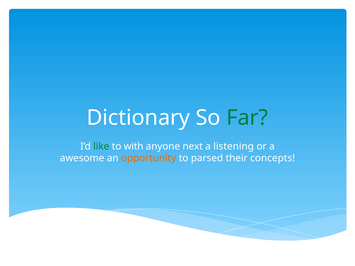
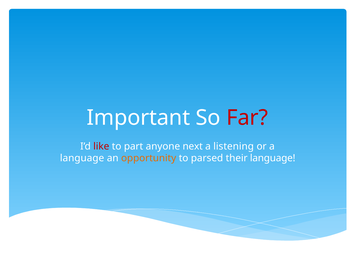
Dictionary: Dictionary -> Important
Far colour: green -> red
like colour: green -> red
with: with -> part
awesome at (82, 158): awesome -> language
their concepts: concepts -> language
